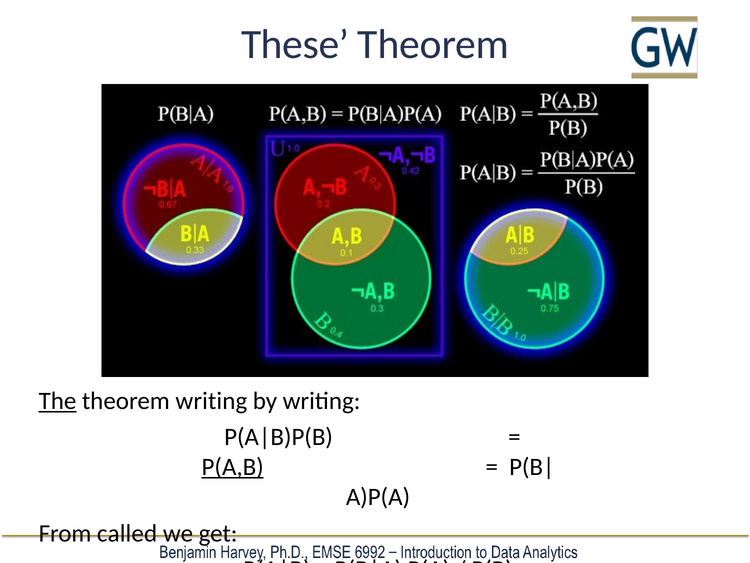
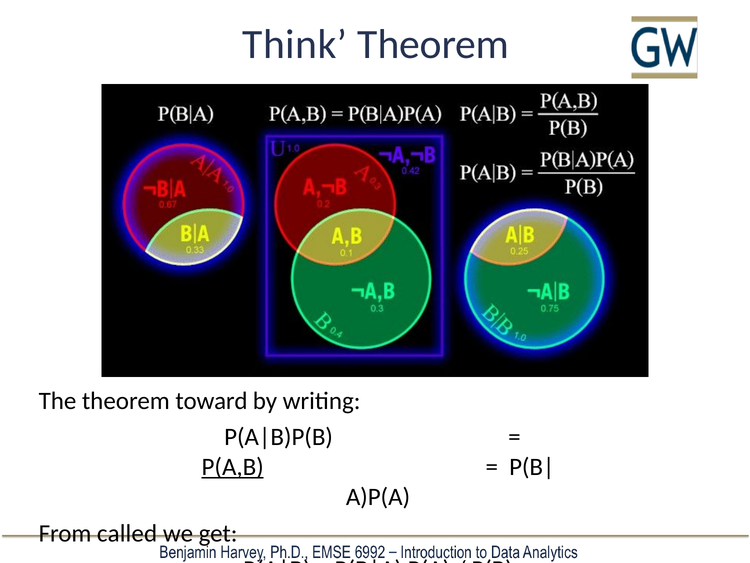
These: These -> Think
The underline: present -> none
theorem writing: writing -> toward
